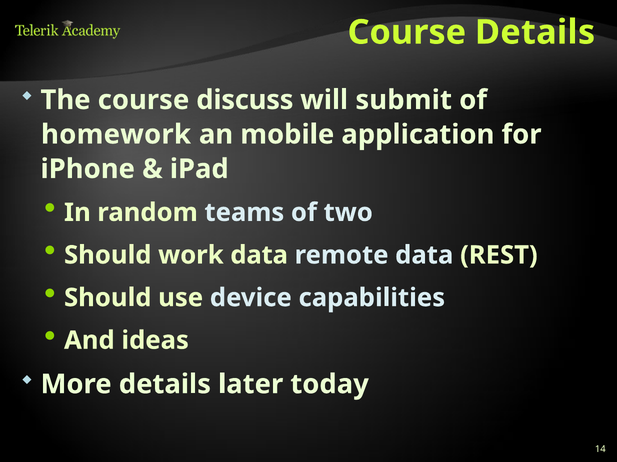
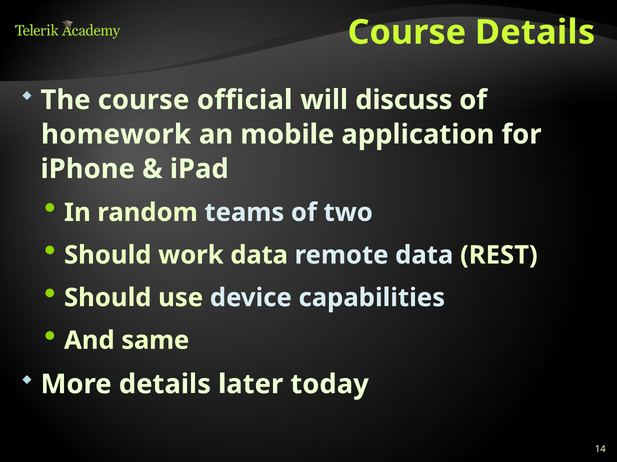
discuss: discuss -> official
submit: submit -> discuss
ideas: ideas -> same
